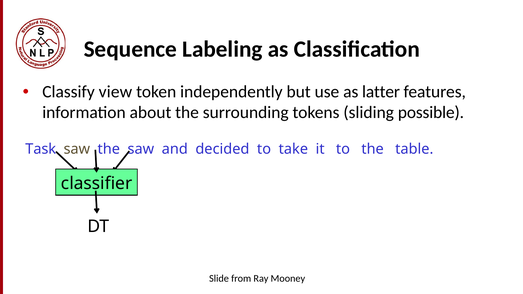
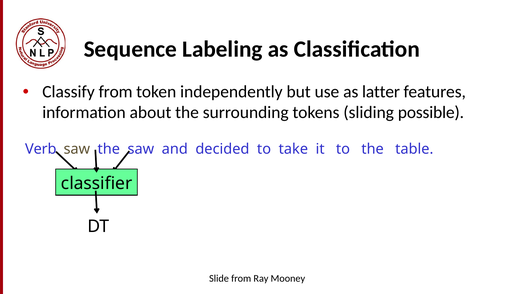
Classify view: view -> from
Task: Task -> Verb
